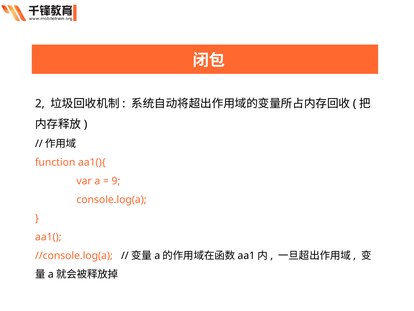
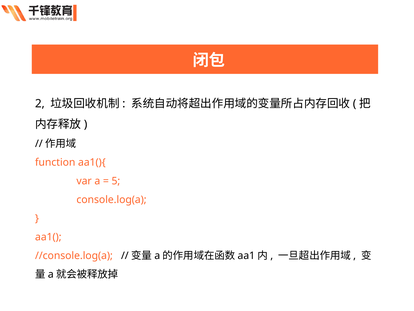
9: 9 -> 5
